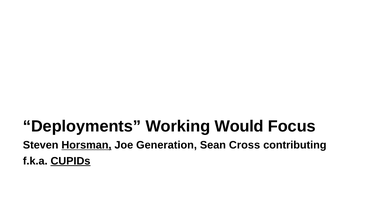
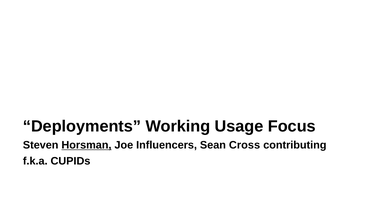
Would: Would -> Usage
Generation: Generation -> Influencers
CUPIDs underline: present -> none
